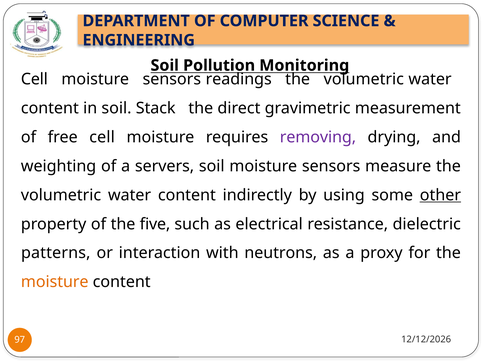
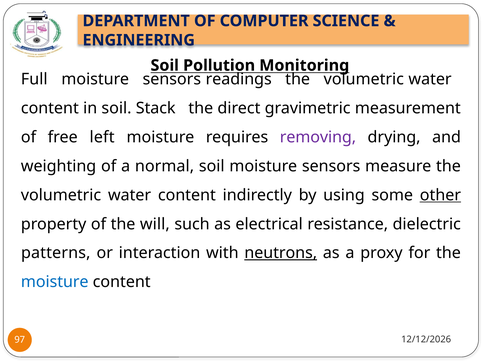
Cell at (34, 79): Cell -> Full
free cell: cell -> left
servers: servers -> normal
five: five -> will
neutrons underline: none -> present
moisture at (55, 282) colour: orange -> blue
